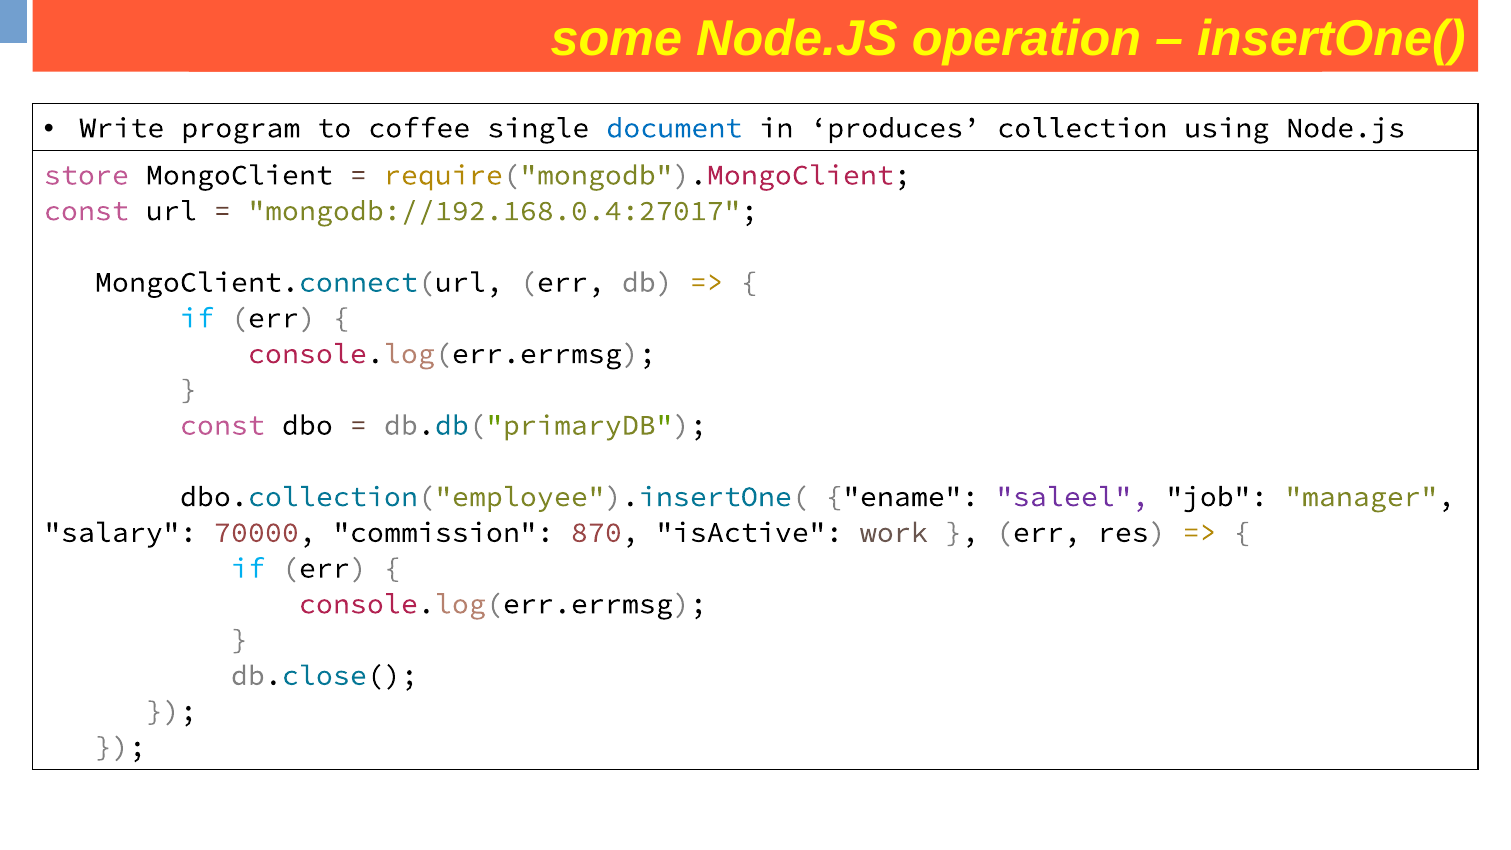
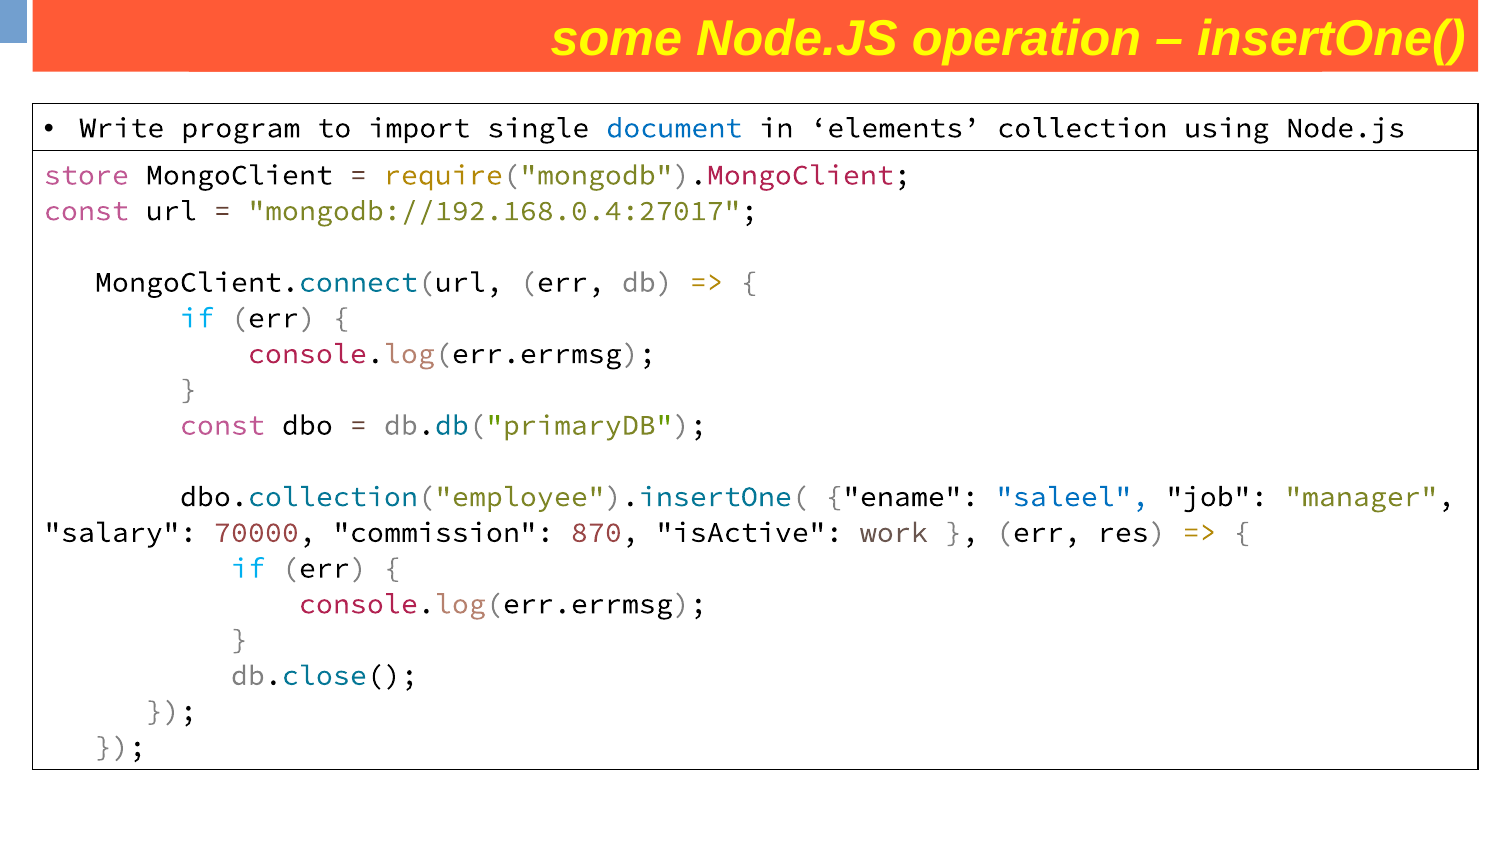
coffee: coffee -> import
produces: produces -> elements
saleel colour: purple -> blue
